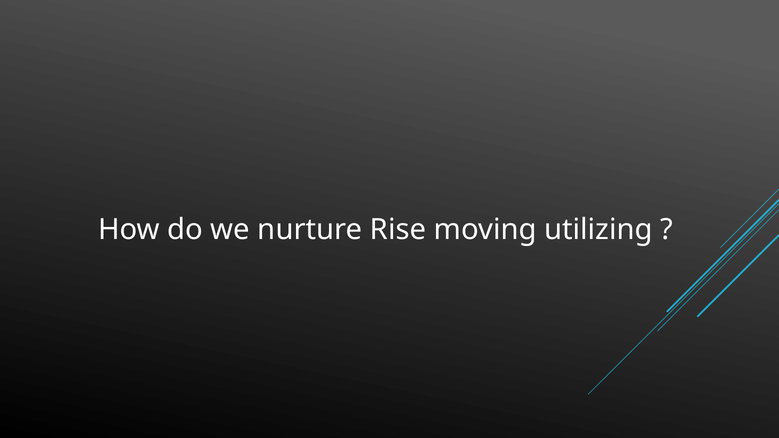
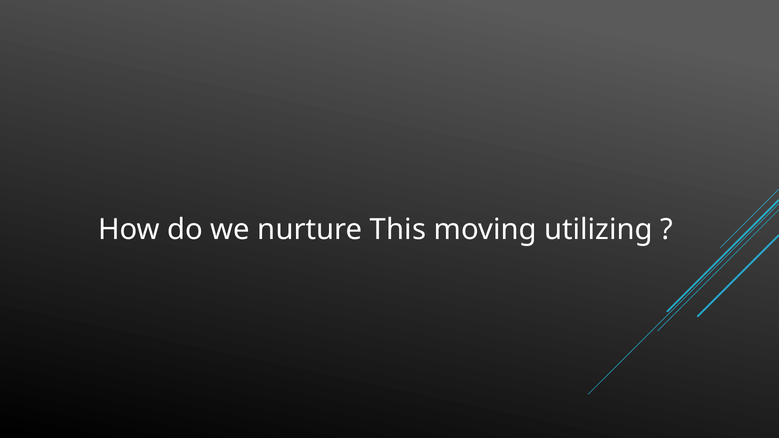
Rise: Rise -> This
